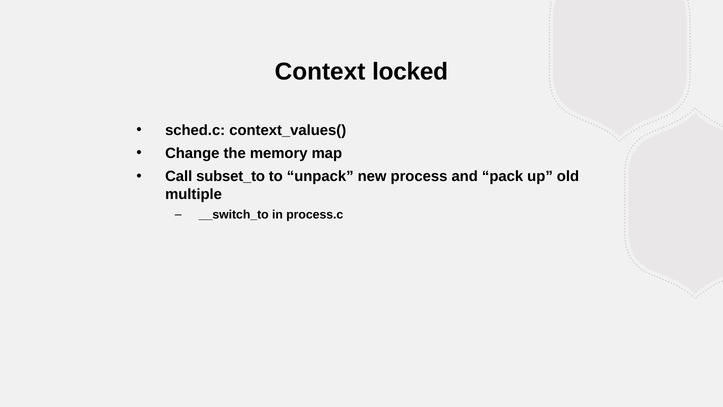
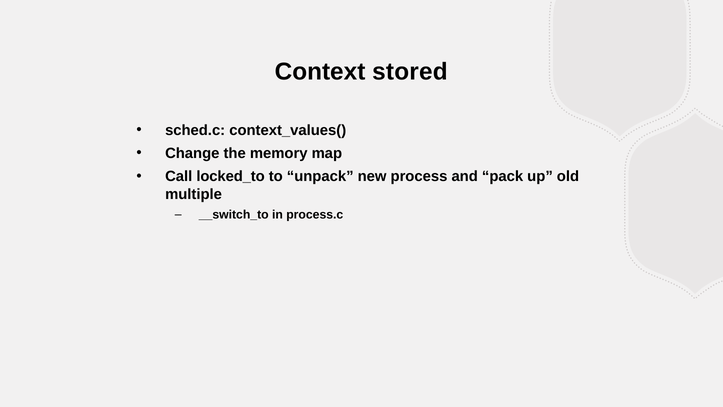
locked: locked -> stored
subset_to: subset_to -> locked_to
